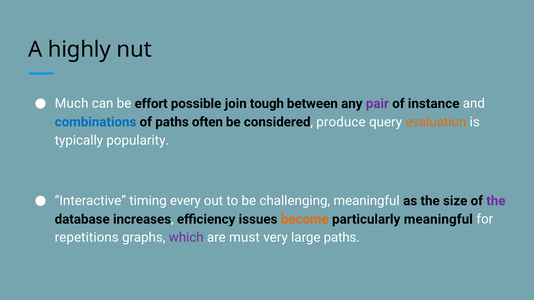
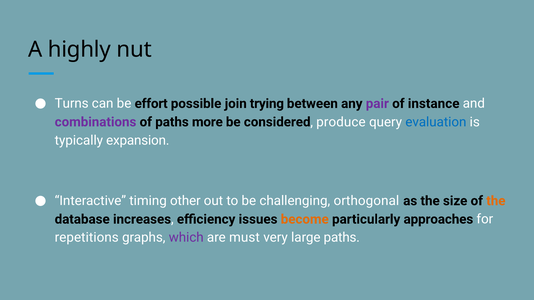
Much: Much -> Turns
tough: tough -> trying
combinations colour: blue -> purple
often: often -> more
evaluation colour: orange -> blue
popularity: popularity -> expansion
every: every -> other
challenging meaningful: meaningful -> orthogonal
the at (496, 201) colour: purple -> orange
particularly meaningful: meaningful -> approaches
